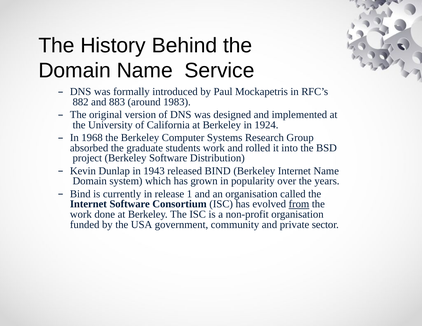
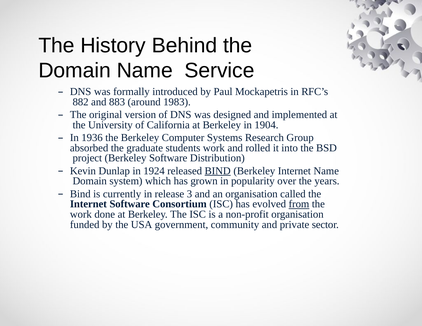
1924: 1924 -> 1904
1968: 1968 -> 1936
1943: 1943 -> 1924
BIND at (218, 171) underline: none -> present
1: 1 -> 3
